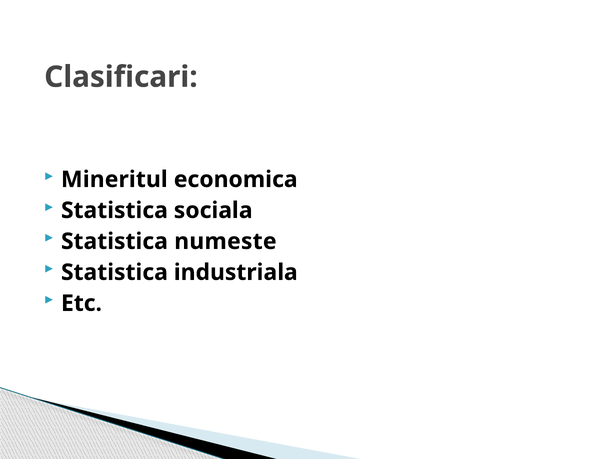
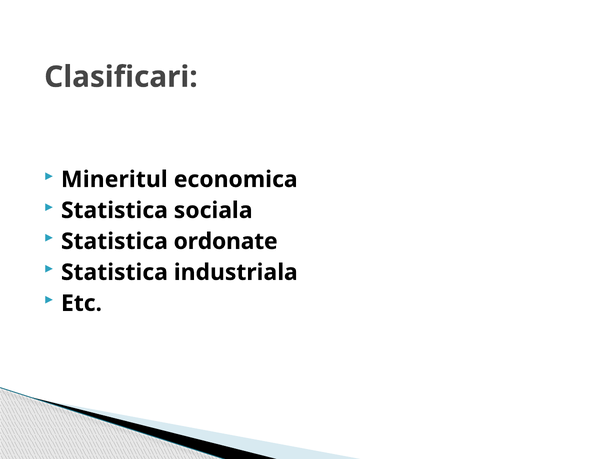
numeste: numeste -> ordonate
